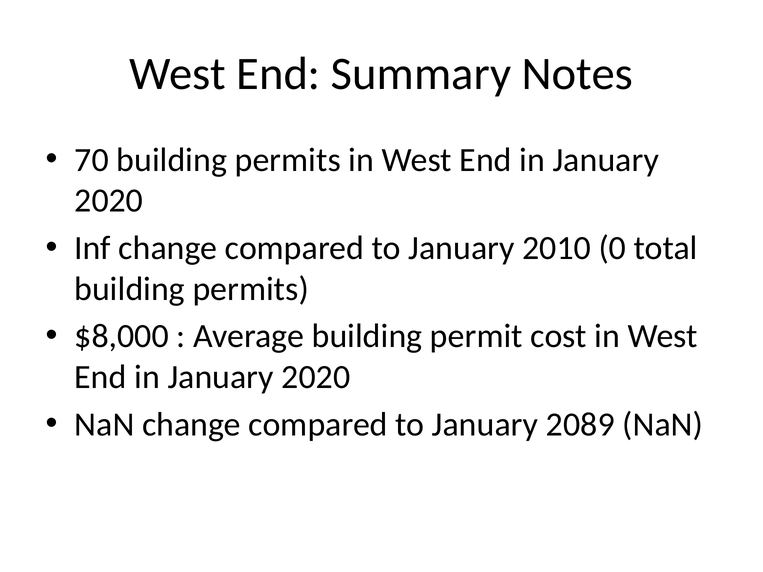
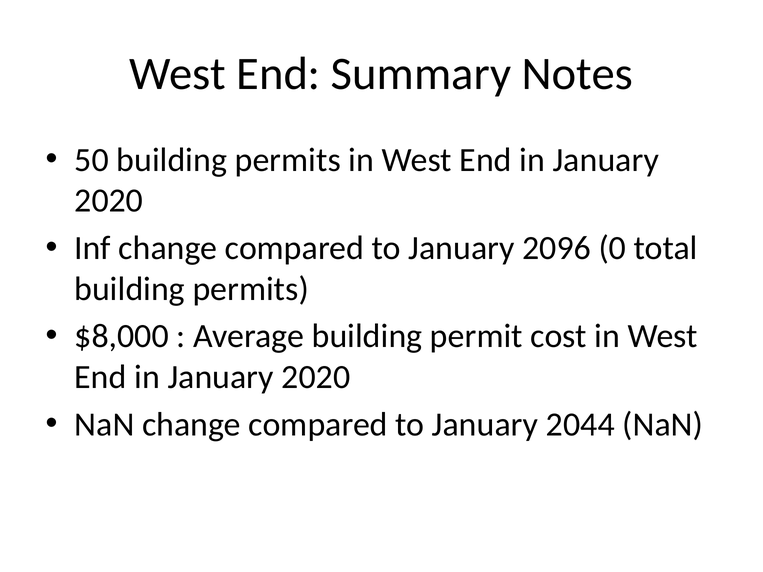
70: 70 -> 50
2010: 2010 -> 2096
2089: 2089 -> 2044
